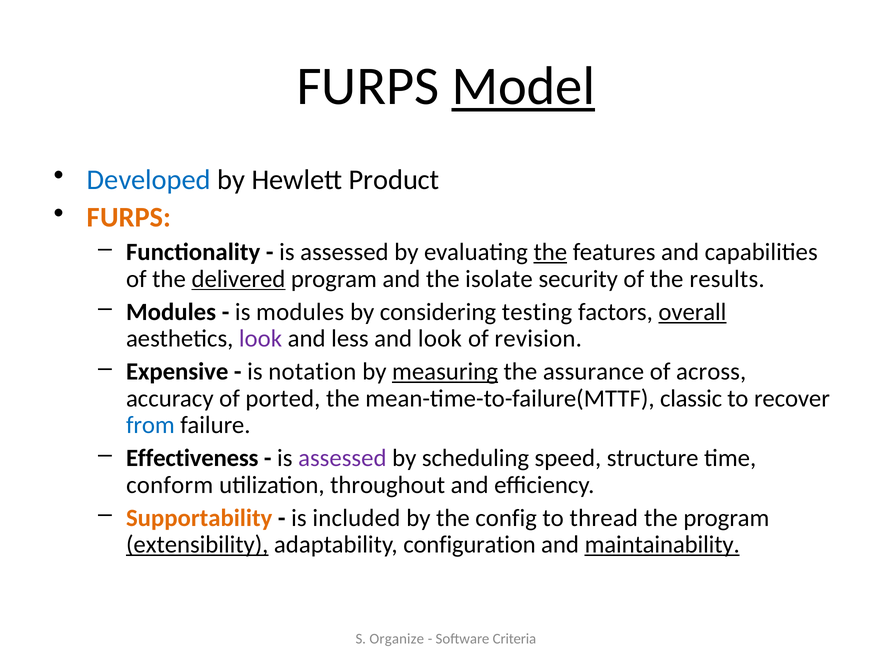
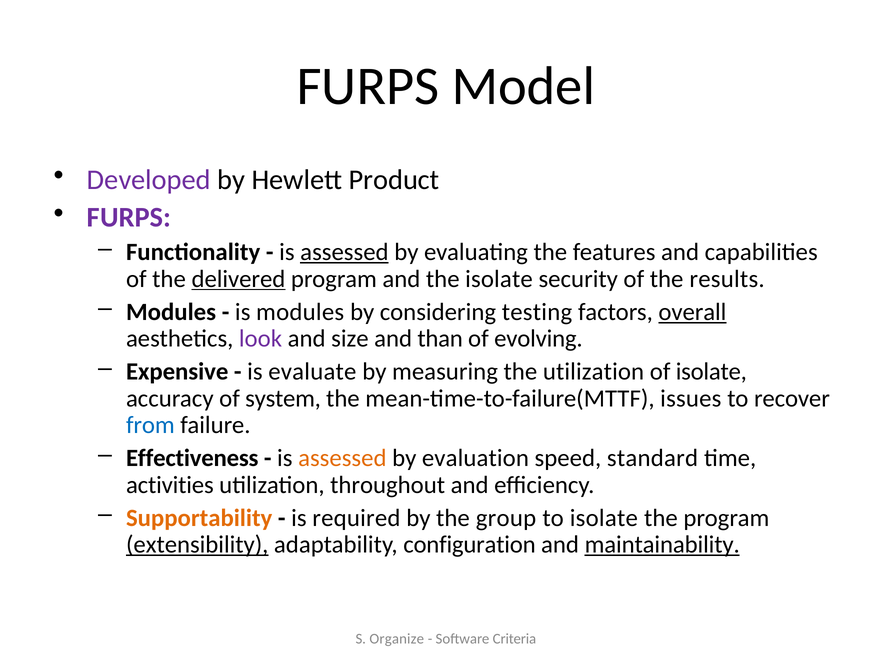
Model underline: present -> none
Developed colour: blue -> purple
FURPS at (129, 218) colour: orange -> purple
assessed at (344, 252) underline: none -> present
the at (550, 252) underline: present -> none
less: less -> size
and look: look -> than
revision: revision -> evolving
notation: notation -> evaluate
measuring underline: present -> none
the assurance: assurance -> utilization
of across: across -> isolate
ported: ported -> system
classic: classic -> issues
assessed at (342, 458) colour: purple -> orange
scheduling: scheduling -> evaluation
structure: structure -> standard
conform: conform -> activities
included: included -> required
config: config -> group
to thread: thread -> isolate
